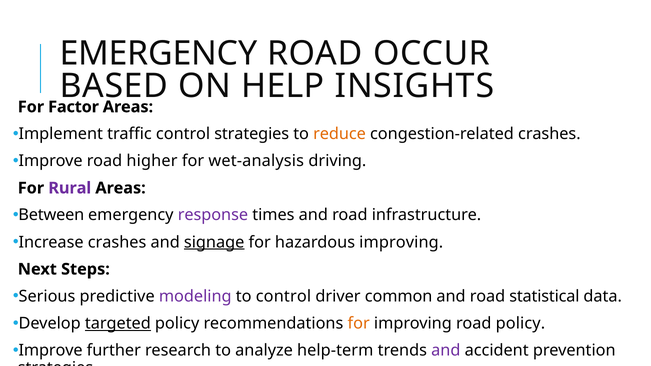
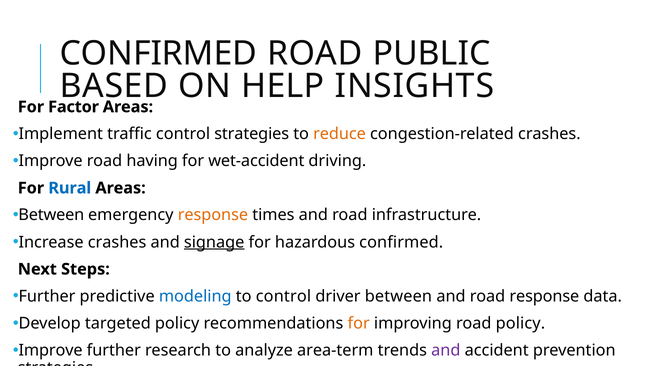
EMERGENCY at (158, 54): EMERGENCY -> CONFIRMED
OCCUR: OCCUR -> PUBLIC
higher: higher -> having
wet-analysis: wet-analysis -> wet-accident
Rural colour: purple -> blue
response at (213, 215) colour: purple -> orange
hazardous improving: improving -> confirmed
Serious at (47, 296): Serious -> Further
modeling colour: purple -> blue
driver common: common -> between
road statistical: statistical -> response
targeted underline: present -> none
help-term: help-term -> area-term
